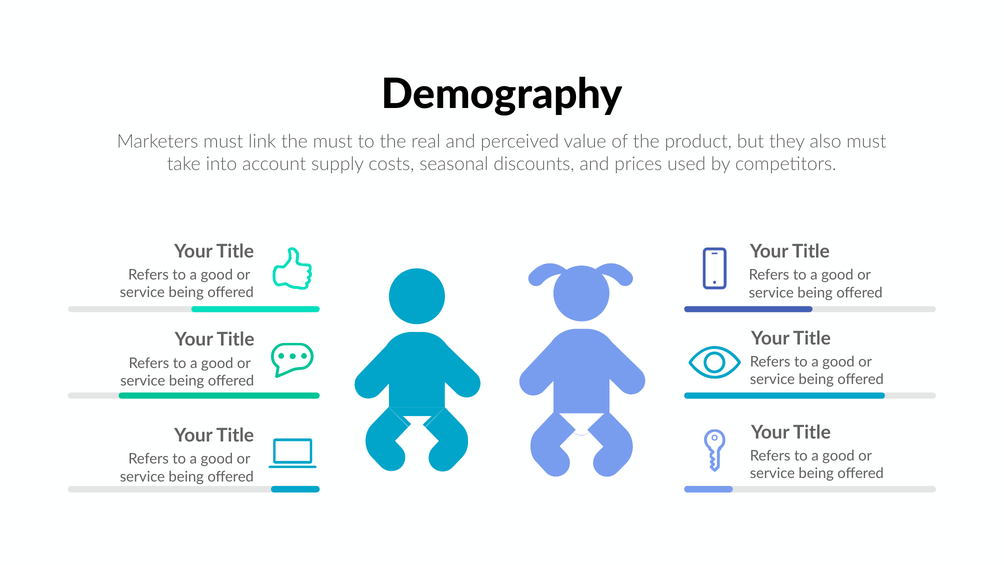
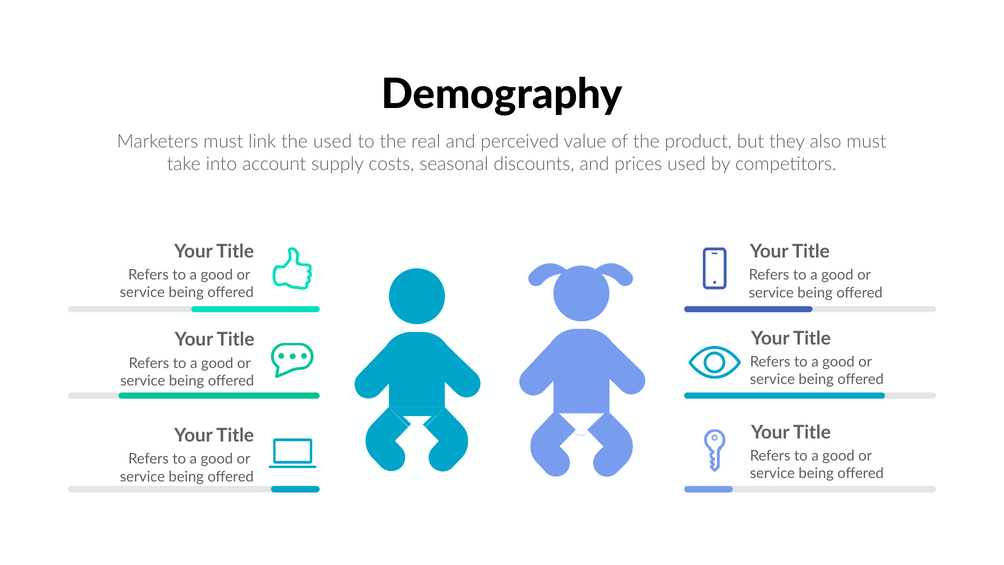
the must: must -> used
